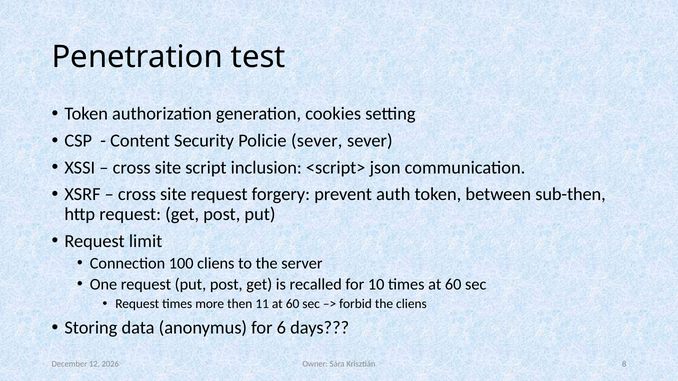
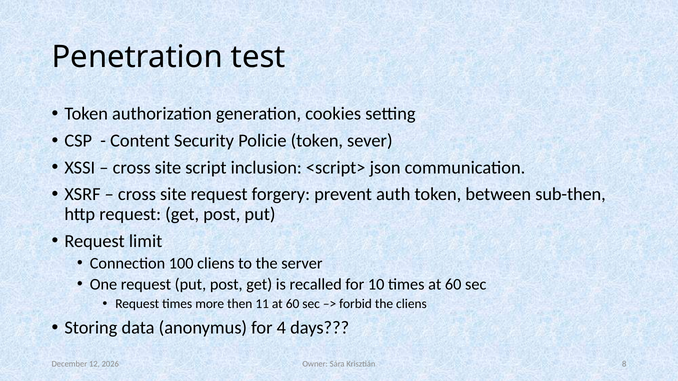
Policie sever: sever -> token
6: 6 -> 4
